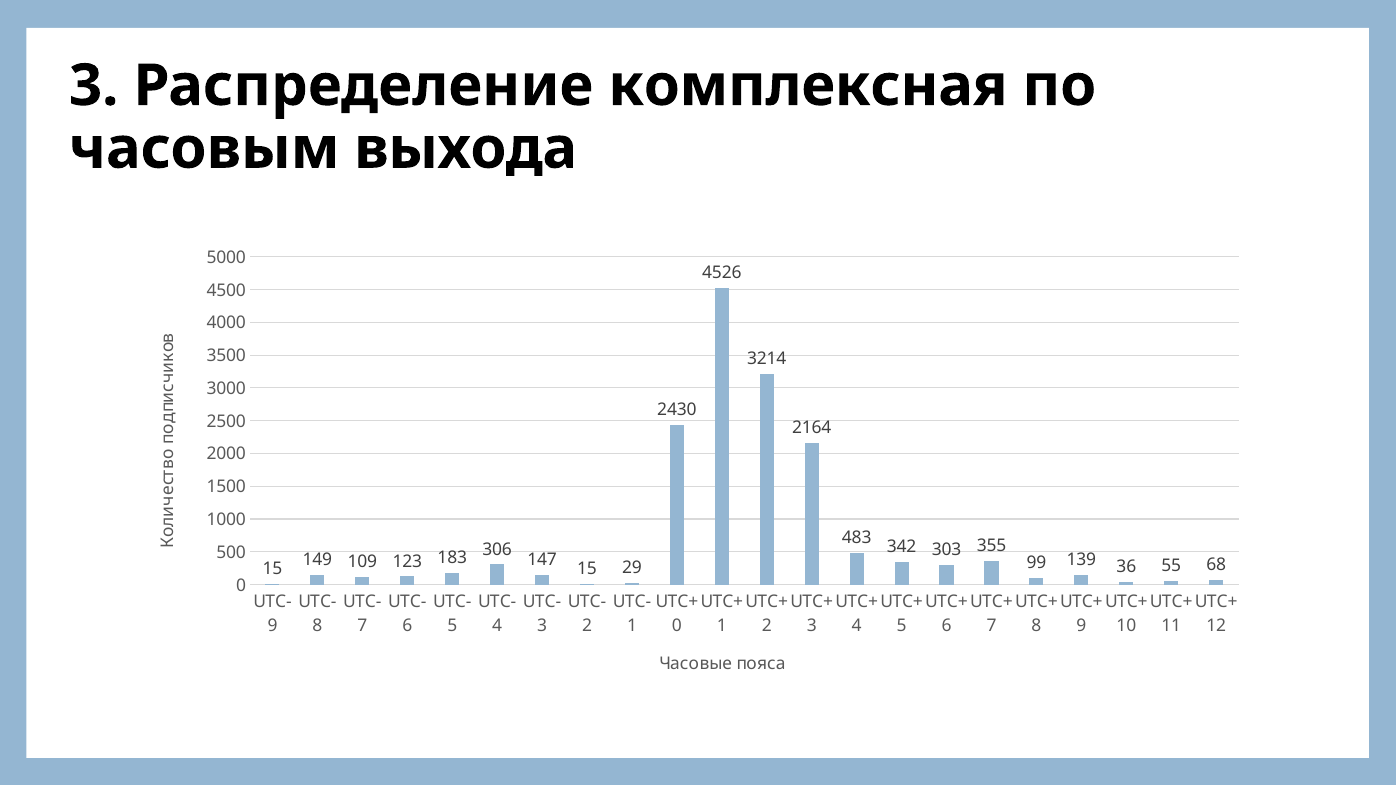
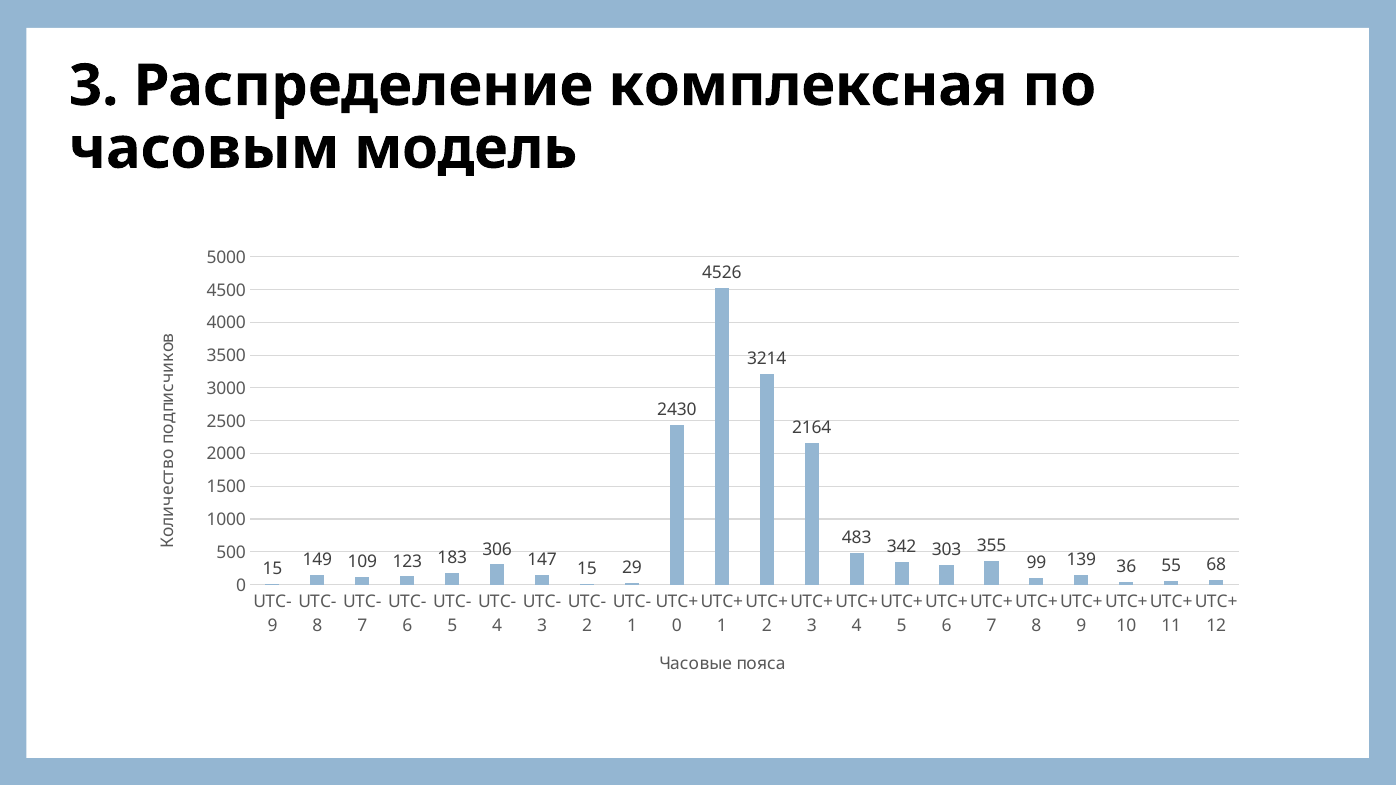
выхода: выхода -> модель
